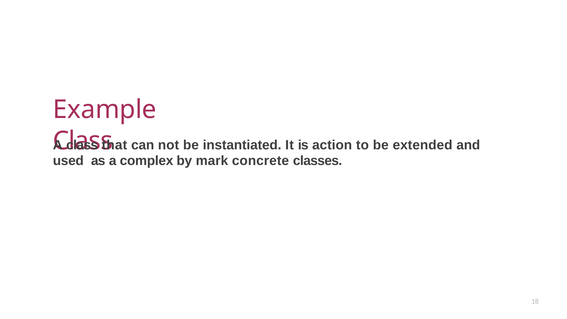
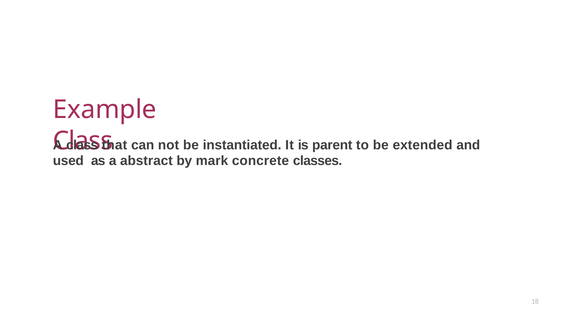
action: action -> parent
complex: complex -> abstract
